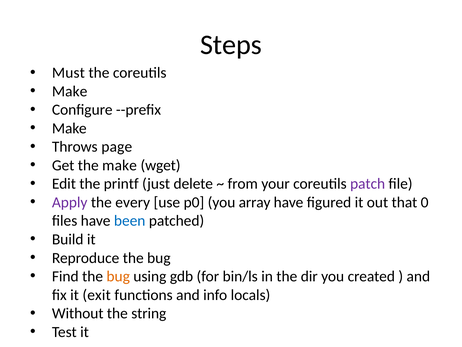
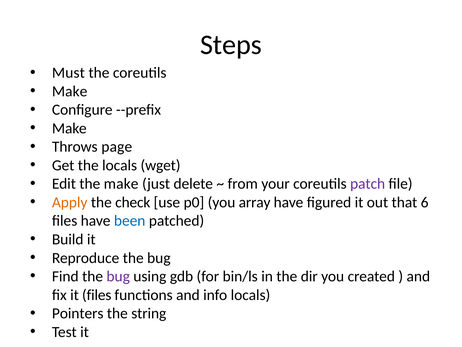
the make: make -> locals
the printf: printf -> make
Apply colour: purple -> orange
every: every -> check
0: 0 -> 6
bug at (118, 276) colour: orange -> purple
it exit: exit -> files
Without: Without -> Pointers
